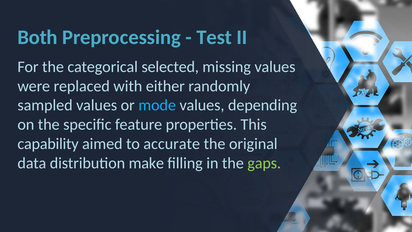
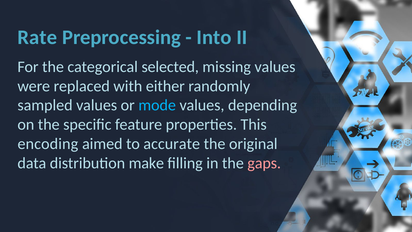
Both: Both -> Rate
Test: Test -> Into
capability: capability -> encoding
gaps colour: light green -> pink
